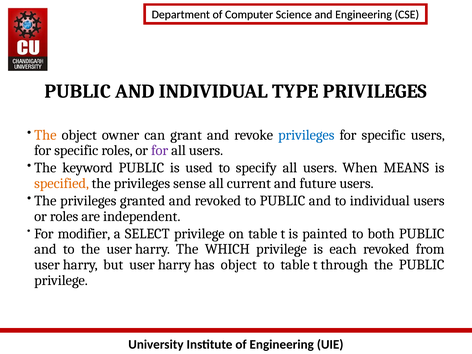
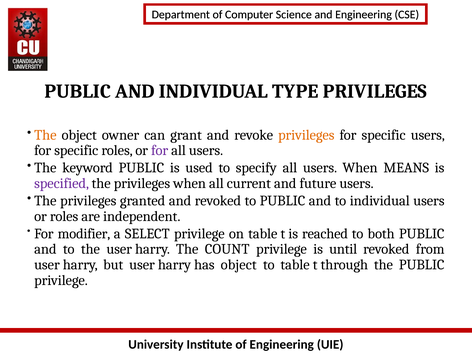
privileges at (306, 135) colour: blue -> orange
specified colour: orange -> purple
privileges sense: sense -> when
painted: painted -> reached
WHICH: WHICH -> COUNT
each: each -> until
